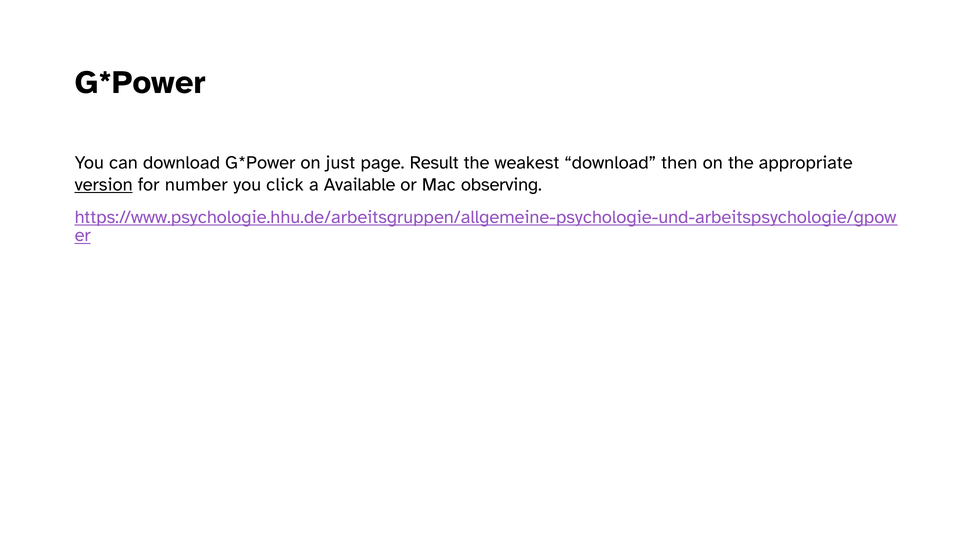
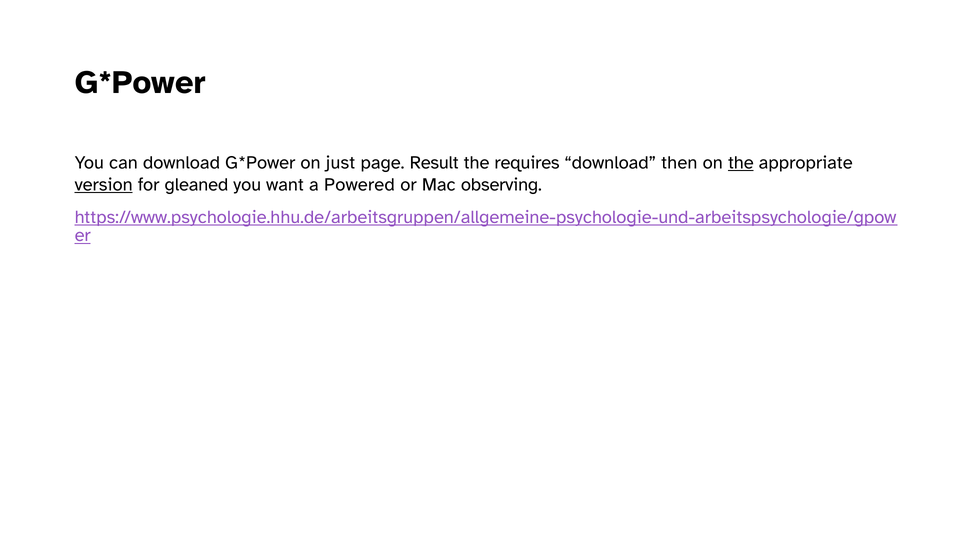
weakest: weakest -> requires
the at (741, 163) underline: none -> present
number: number -> gleaned
click: click -> want
Available: Available -> Powered
